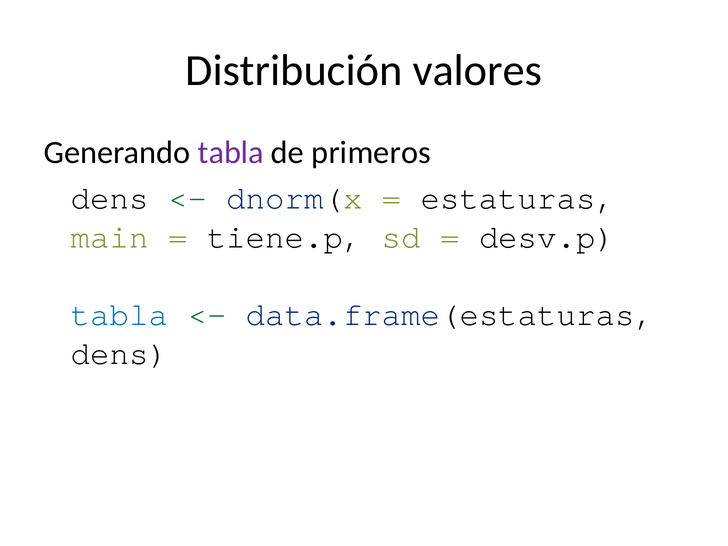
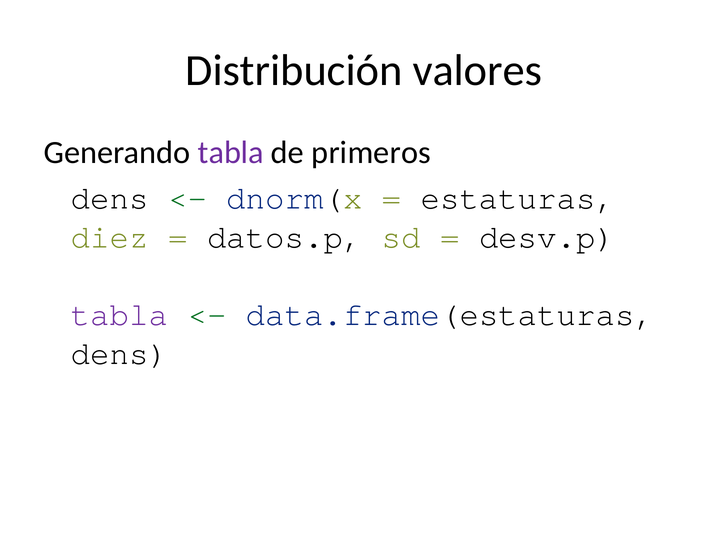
main: main -> diez
tiene.p: tiene.p -> datos.p
tabla at (120, 315) colour: blue -> purple
